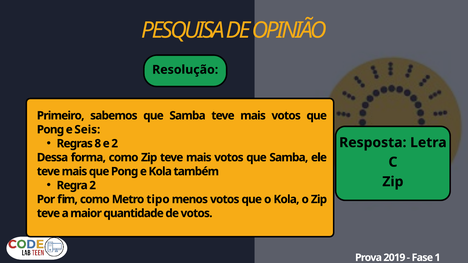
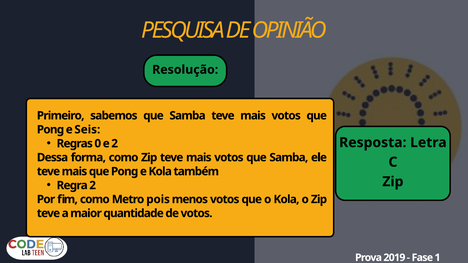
8: 8 -> 0
tipo: tipo -> pois
